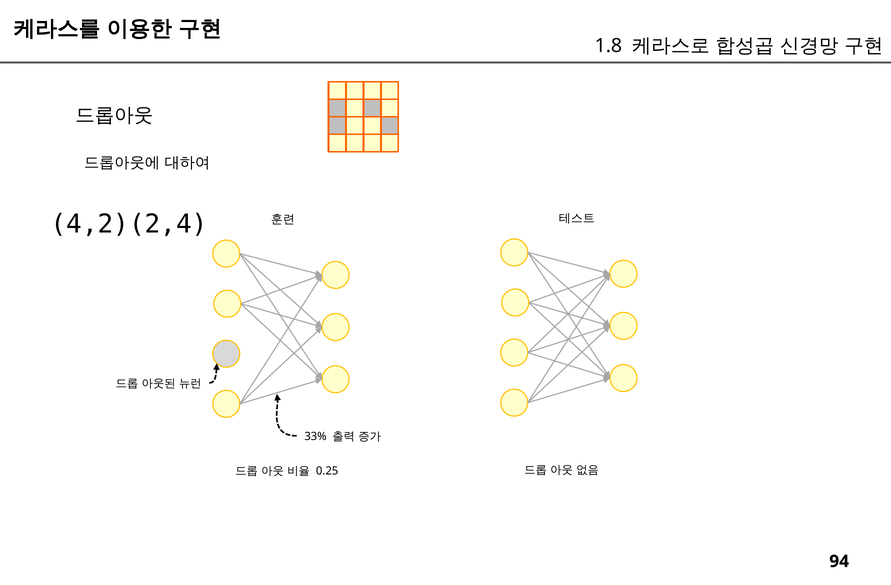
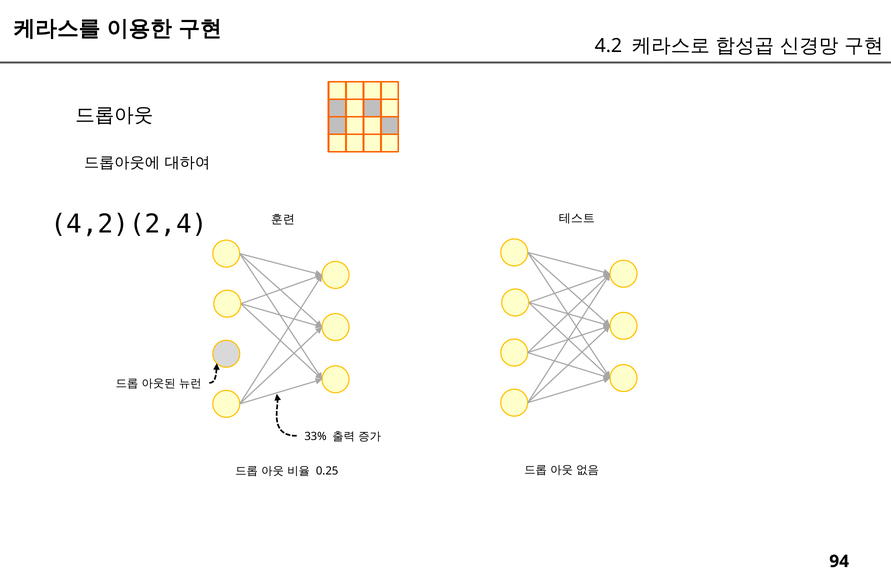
1.8: 1.8 -> 4.2
